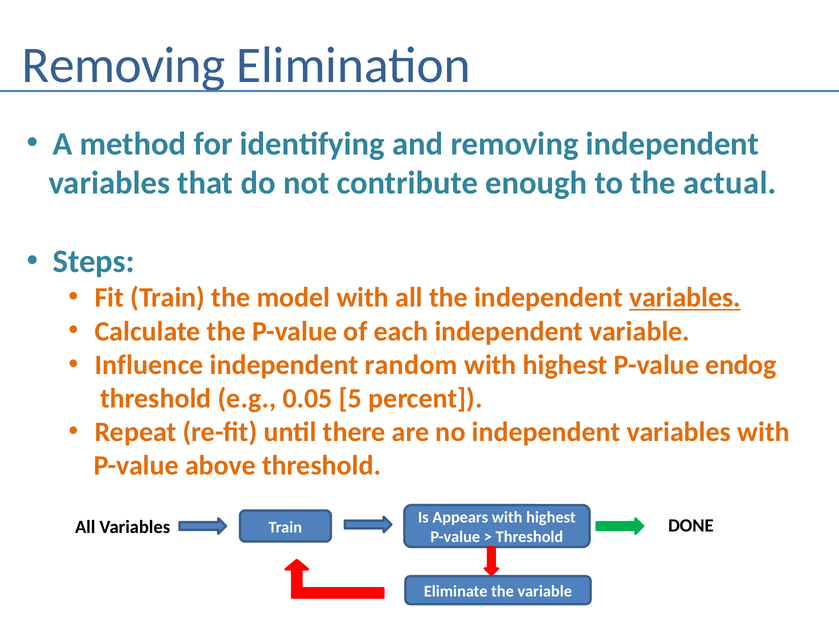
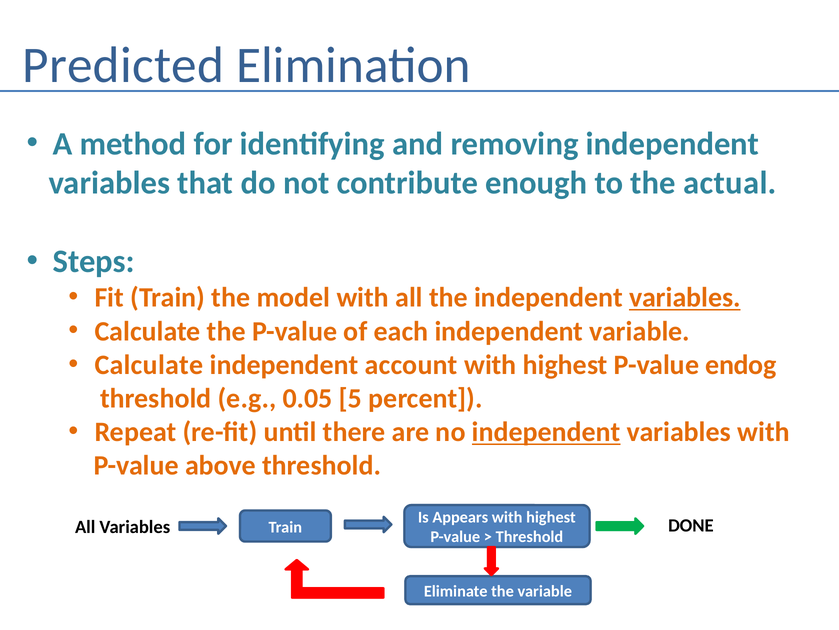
Removing at (124, 65): Removing -> Predicted
Influence at (149, 364): Influence -> Calculate
random: random -> account
independent at (546, 432) underline: none -> present
